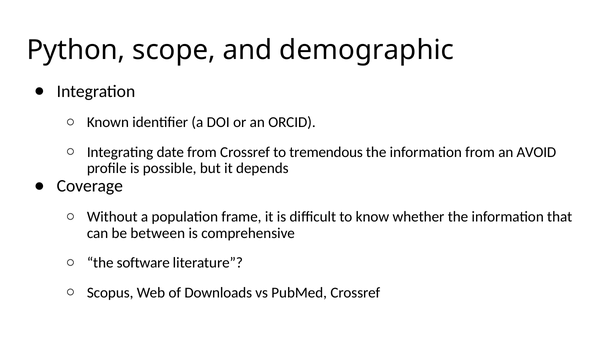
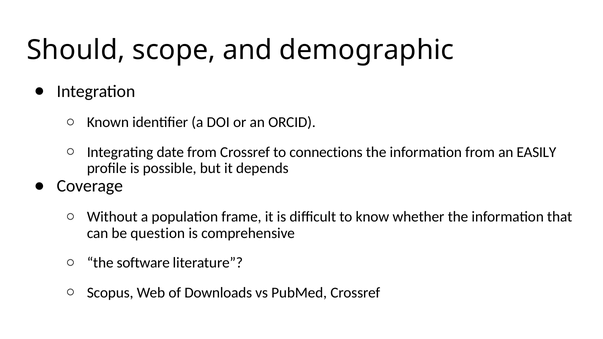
Python: Python -> Should
tremendous: tremendous -> connections
AVOID: AVOID -> EASILY
between: between -> question
